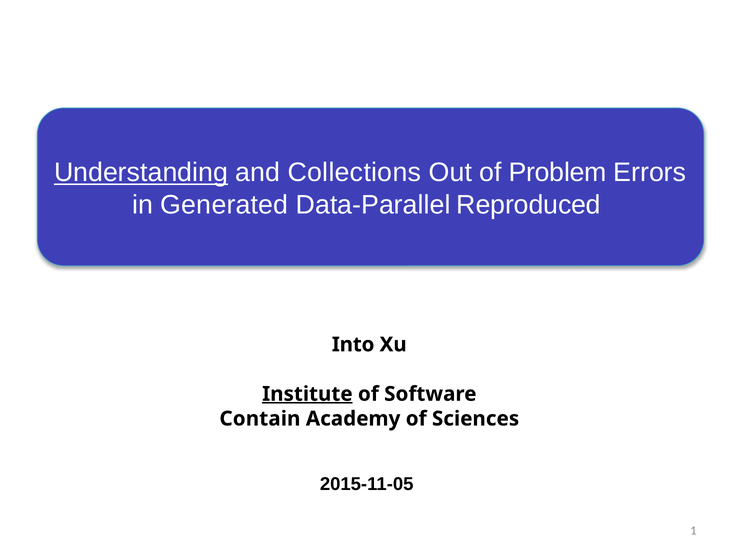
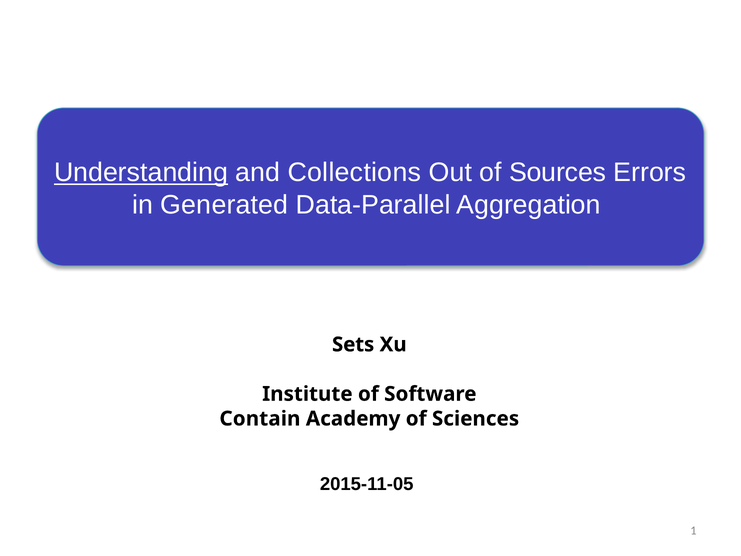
Problem: Problem -> Sources
Reproduced: Reproduced -> Aggregation
Into: Into -> Sets
Institute underline: present -> none
